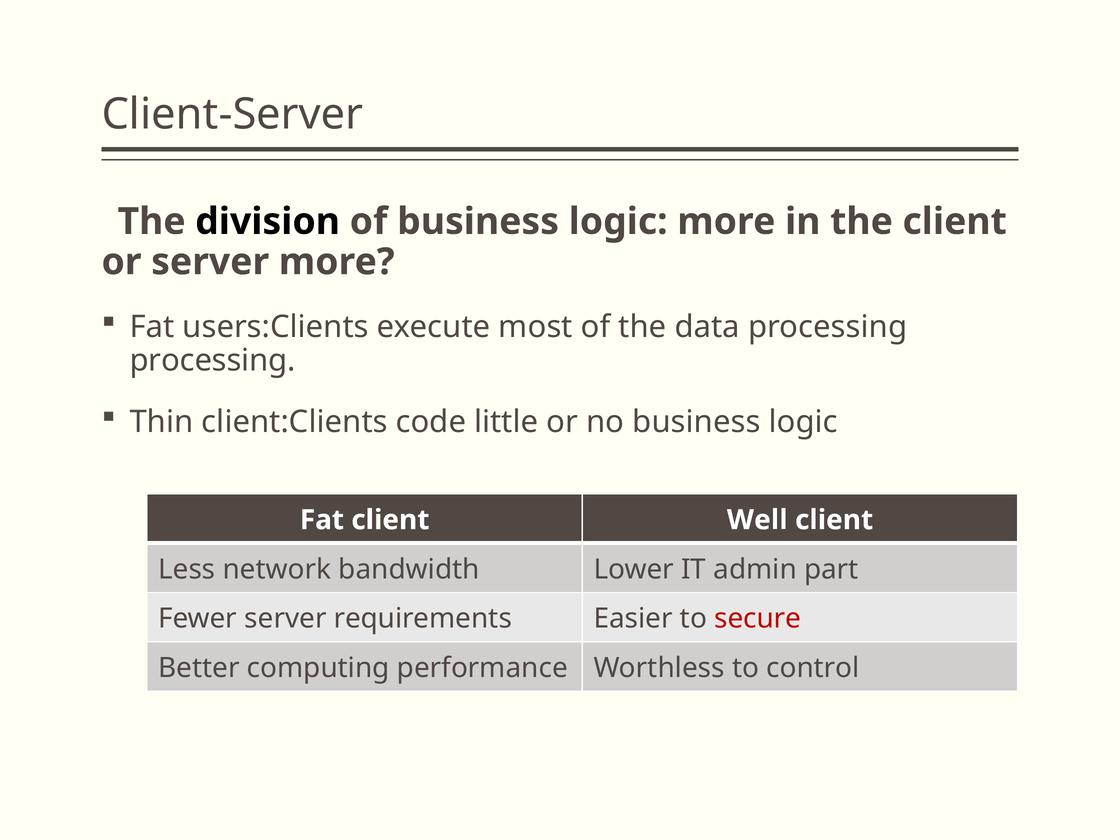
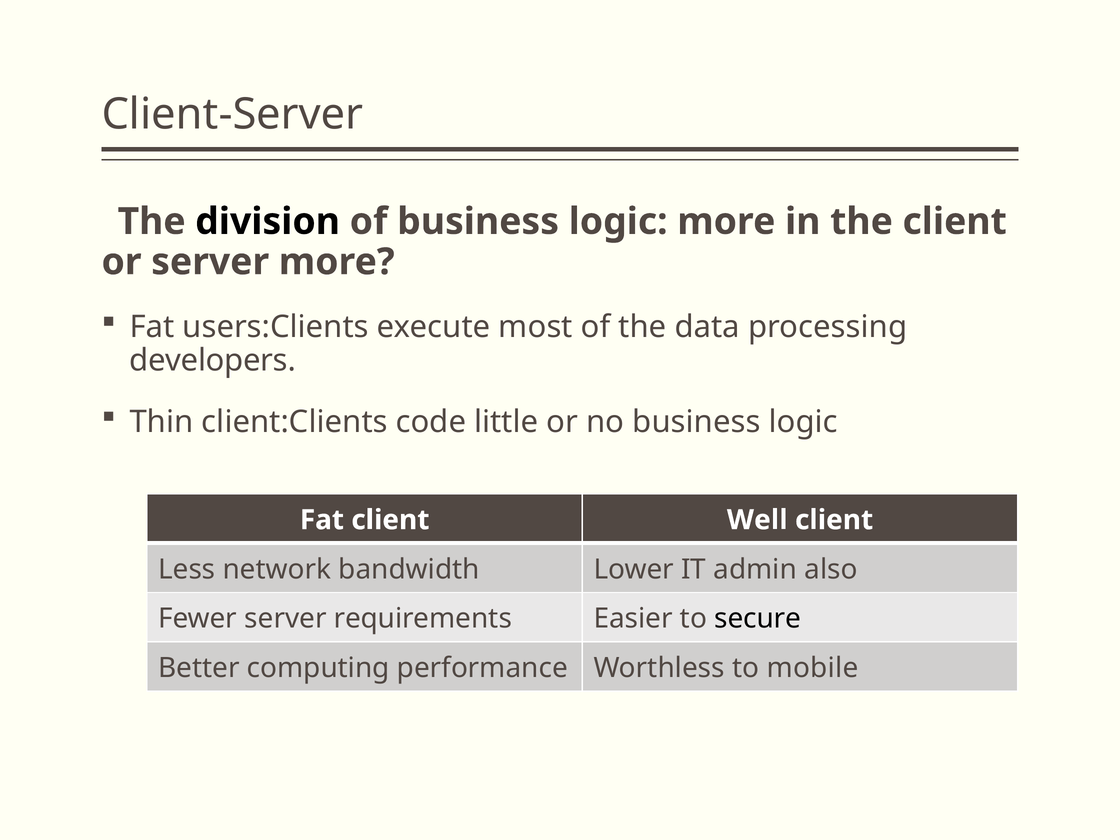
processing at (213, 361): processing -> developers
part: part -> also
secure colour: red -> black
control: control -> mobile
